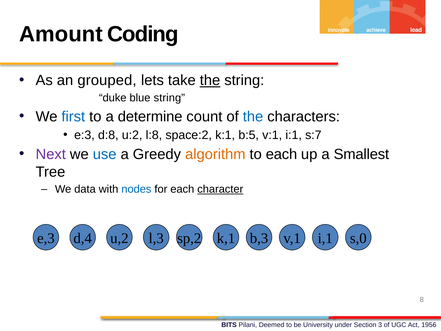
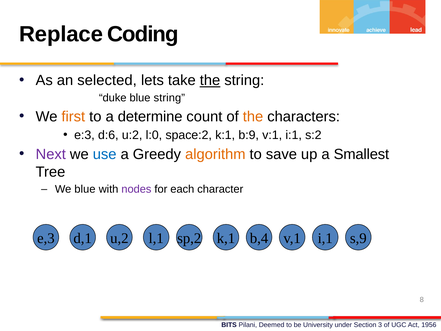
Amount: Amount -> Replace
grouped: grouped -> selected
first colour: blue -> orange
the at (253, 116) colour: blue -> orange
d:8: d:8 -> d:6
l:8: l:8 -> l:0
b:5: b:5 -> b:9
s:7: s:7 -> s:2
to each: each -> save
We data: data -> blue
nodes colour: blue -> purple
character underline: present -> none
d,4: d,4 -> d,1
l,3: l,3 -> l,1
b,3: b,3 -> b,4
s,0: s,0 -> s,9
